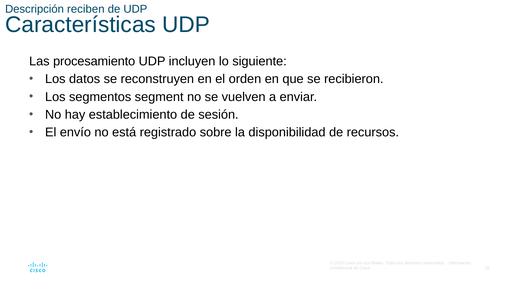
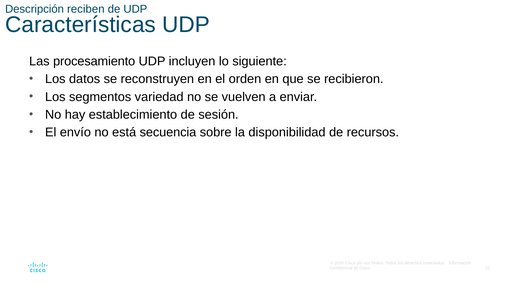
segment: segment -> variedad
registrado: registrado -> secuencia
